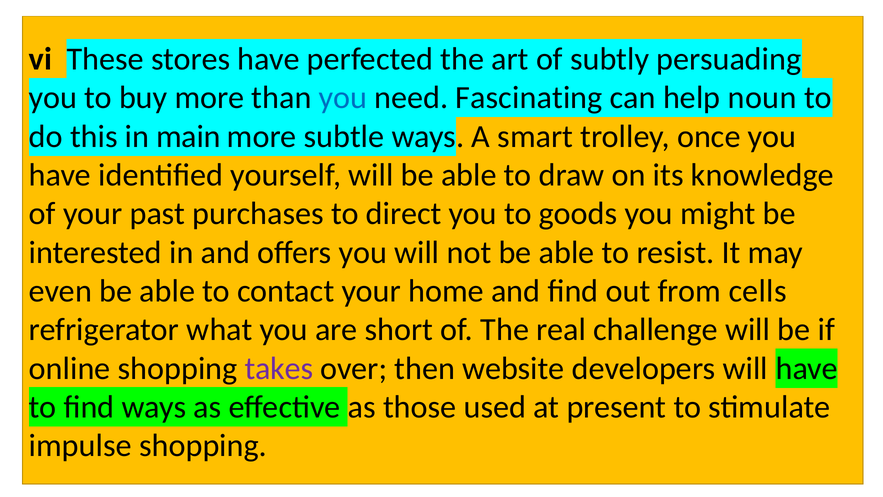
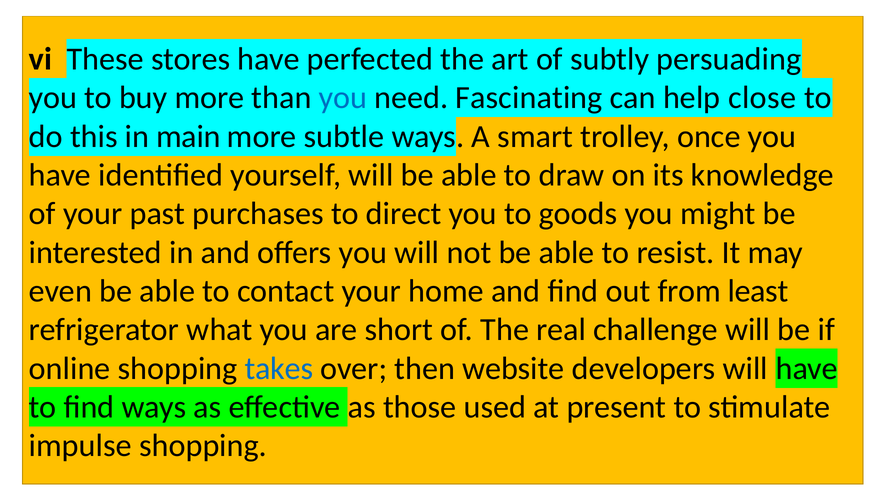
noun: noun -> close
cells: cells -> least
takes colour: purple -> blue
